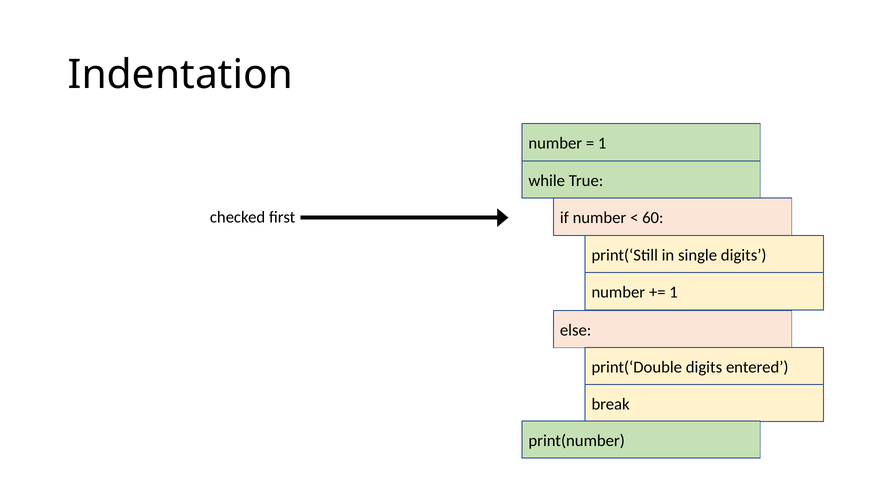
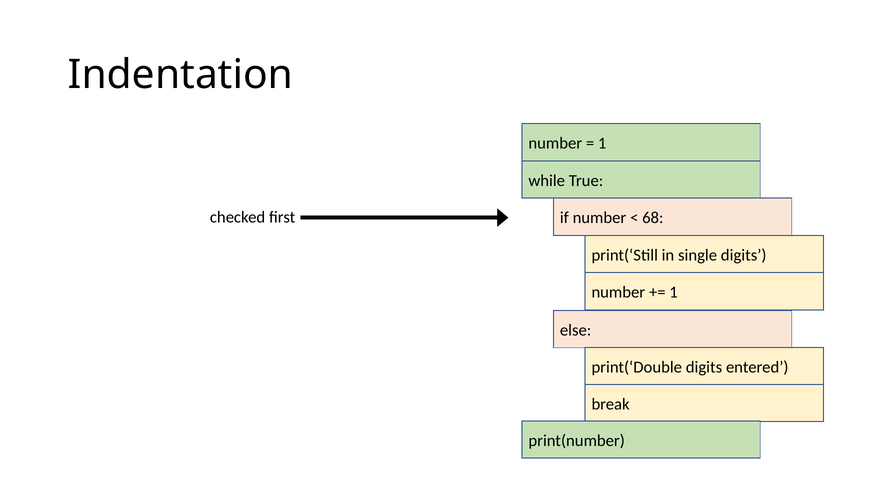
60: 60 -> 68
